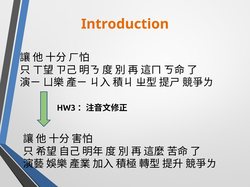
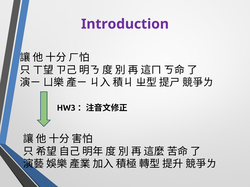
Introduction colour: orange -> purple
